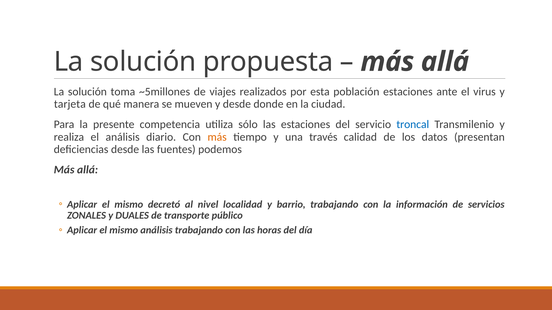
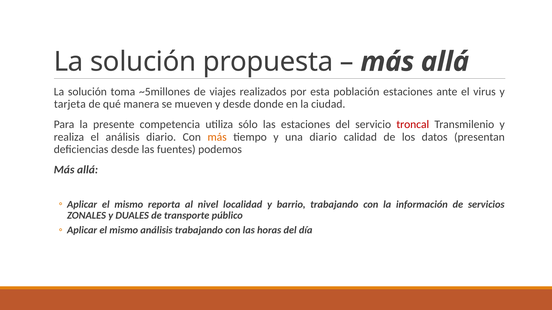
troncal colour: blue -> red
una través: través -> diario
decretó: decretó -> reporta
